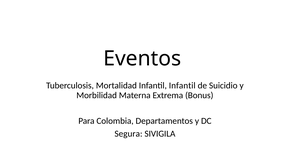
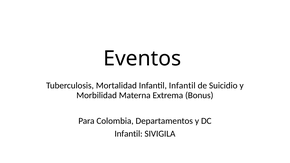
Segura at (128, 134): Segura -> Infantil
